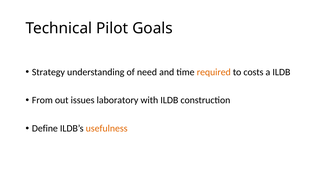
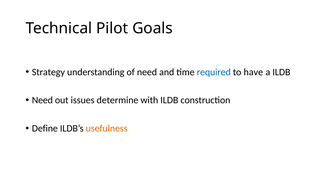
required colour: orange -> blue
costs: costs -> have
From at (42, 100): From -> Need
laboratory: laboratory -> determine
